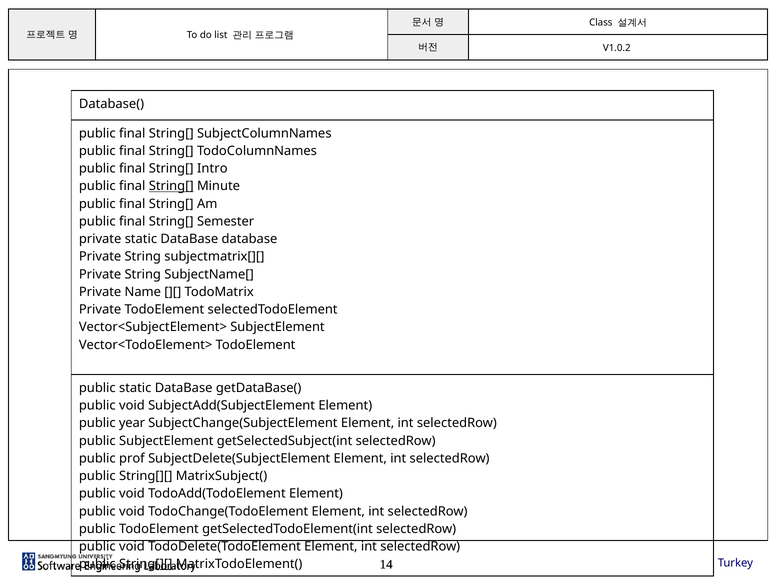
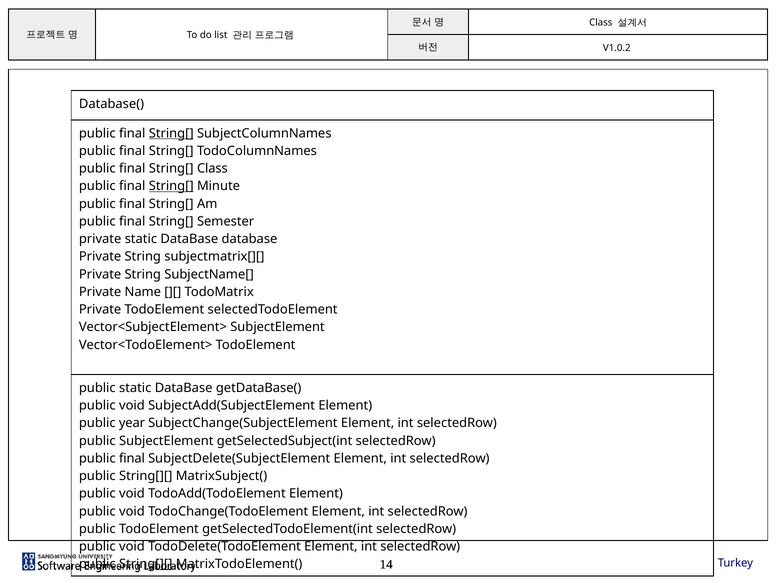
String[ at (171, 133) underline: none -> present
String[ Intro: Intro -> Class
prof at (132, 458): prof -> final
